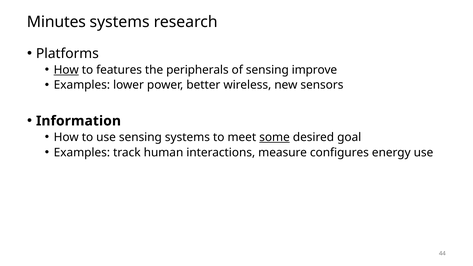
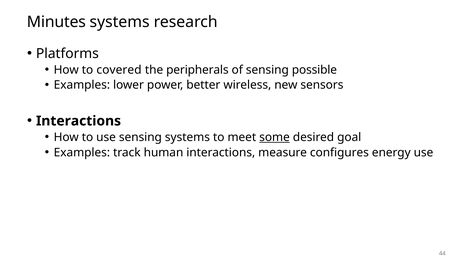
How at (66, 70) underline: present -> none
features: features -> covered
improve: improve -> possible
Information at (78, 121): Information -> Interactions
